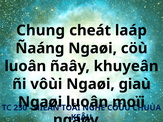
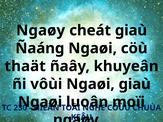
Chung at (41, 30): Chung -> Ngaøy
cheát laáp: laáp -> giaù
luoân at (25, 66): luoân -> thaät
